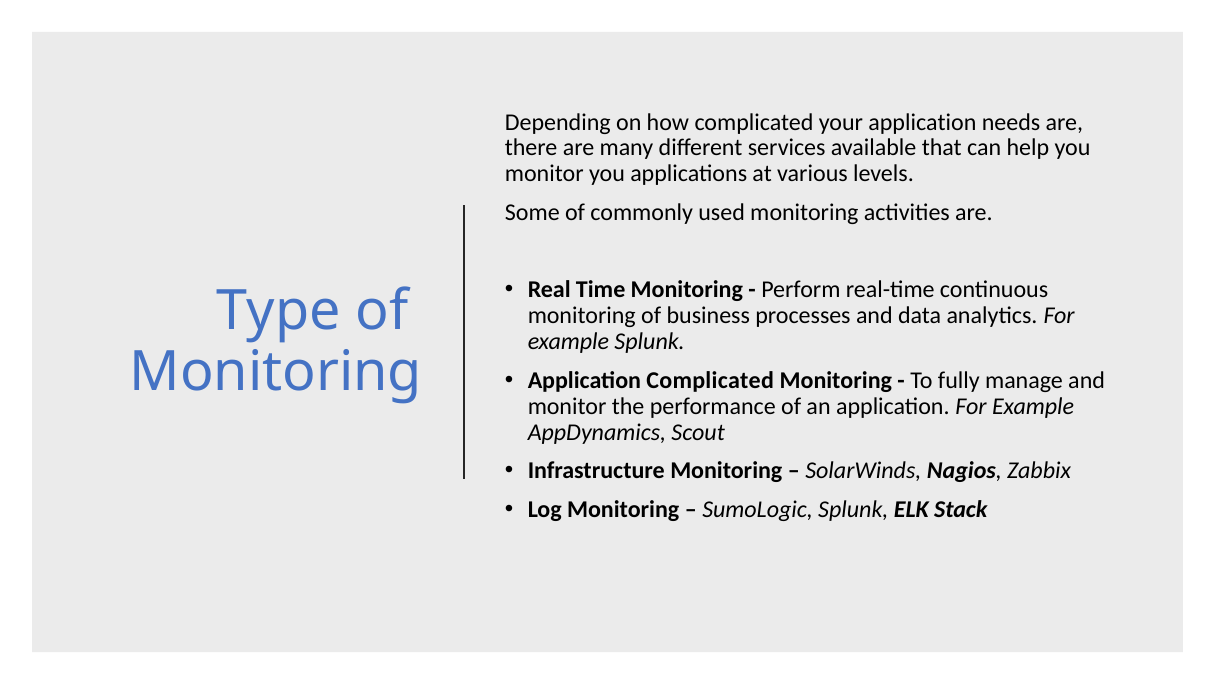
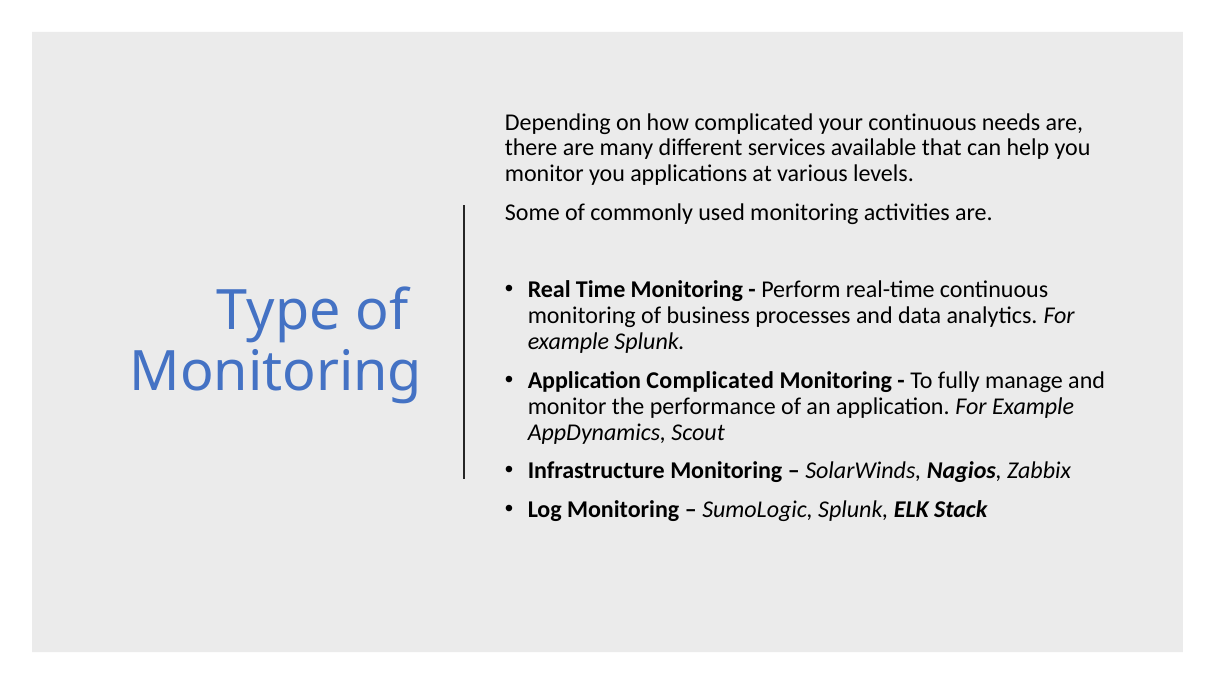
your application: application -> continuous
